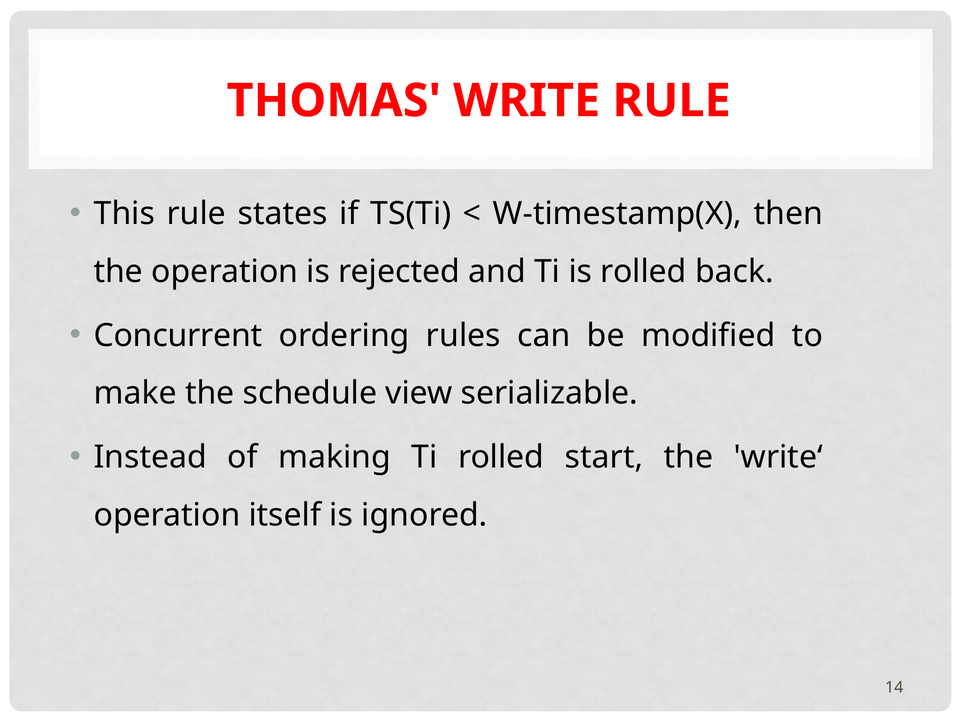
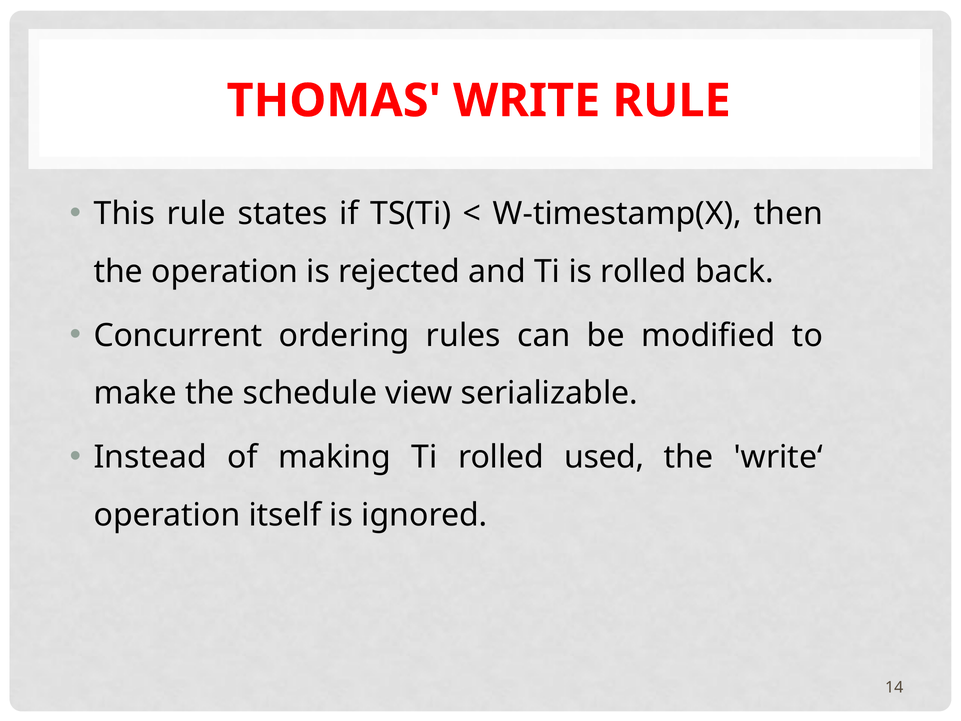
start: start -> used
